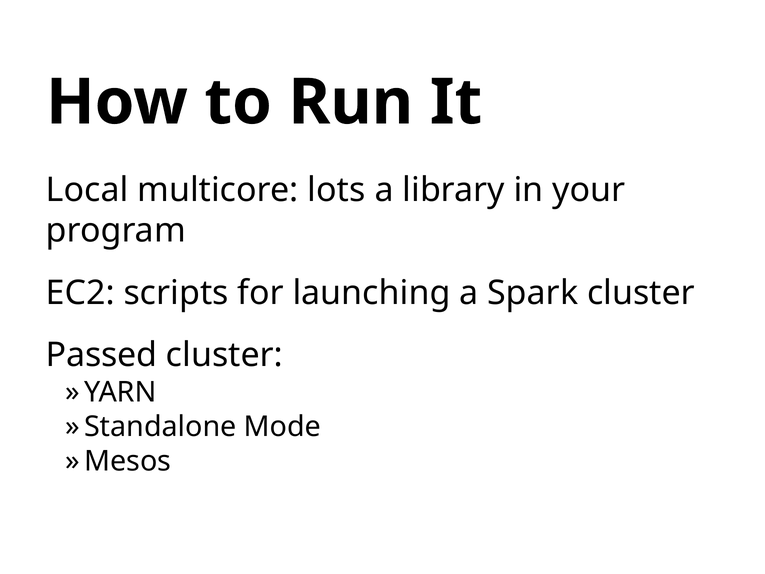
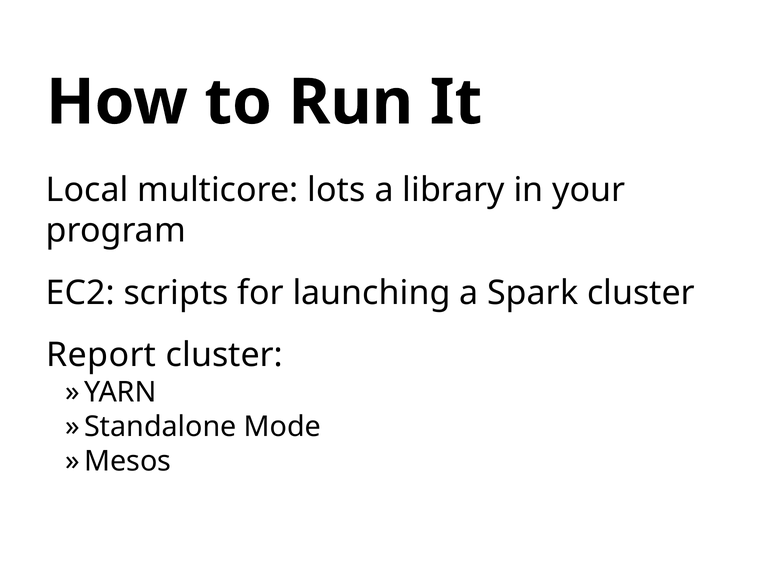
Passed: Passed -> Report
